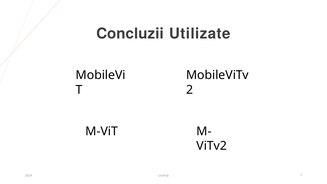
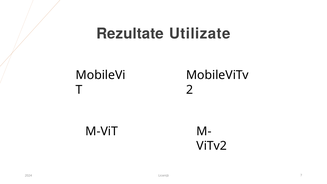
Concluzii: Concluzii -> Rezultate
